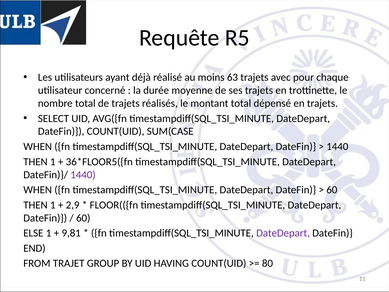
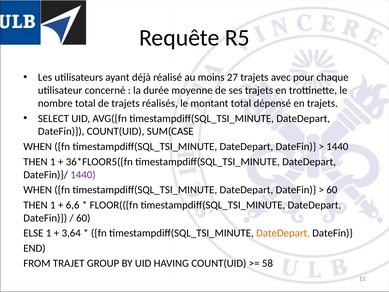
63: 63 -> 27
2,9: 2,9 -> 6,6
9,81: 9,81 -> 3,64
DateDepart at (283, 233) colour: purple -> orange
80: 80 -> 58
